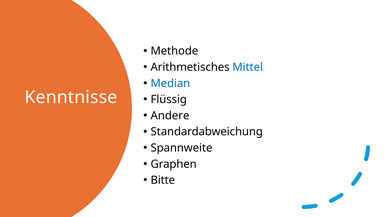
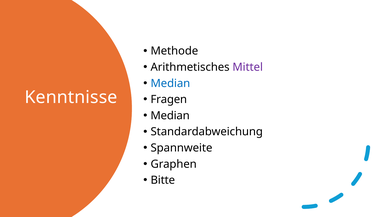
Mittel colour: blue -> purple
Flüssig: Flüssig -> Fragen
Andere at (170, 116): Andere -> Median
